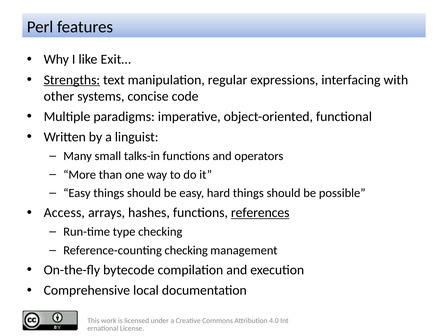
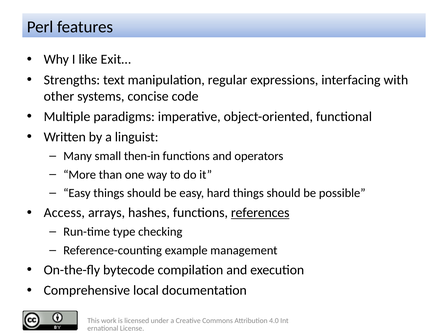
Strengths underline: present -> none
talks-in: talks-in -> then-in
Reference-counting checking: checking -> example
